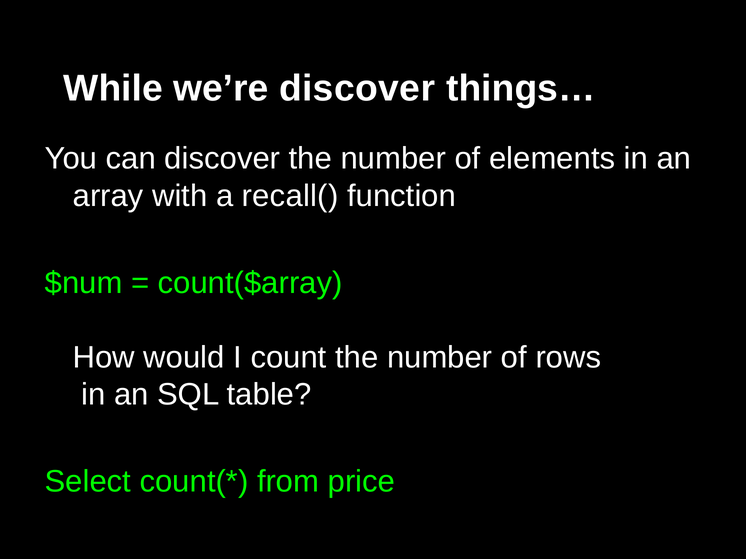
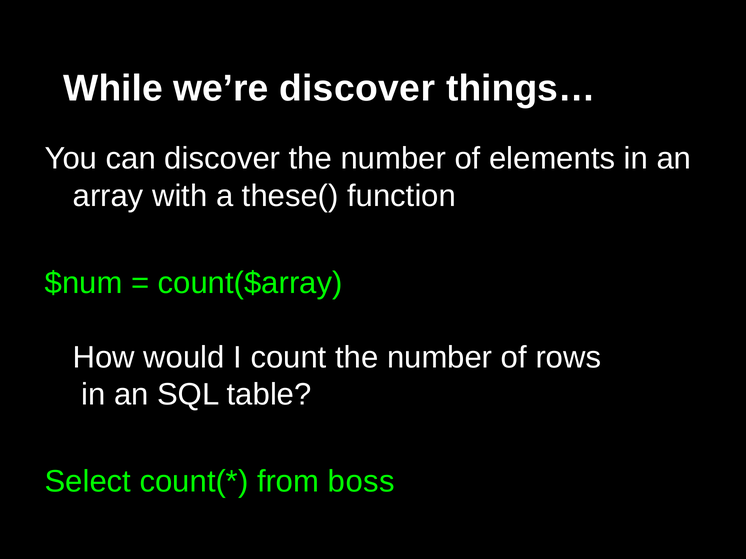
recall(: recall( -> these(
price: price -> boss
